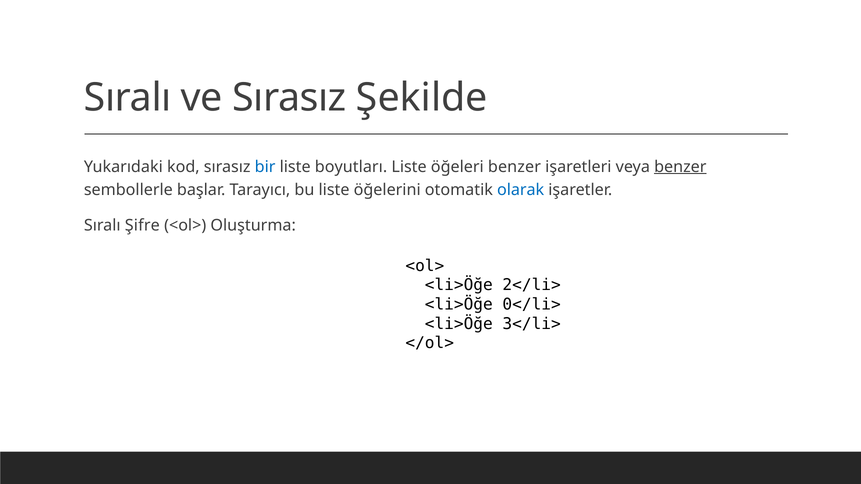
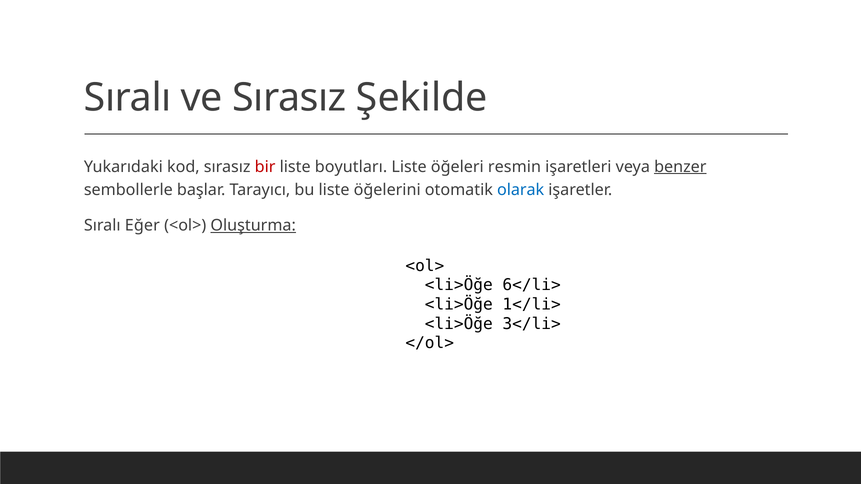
bir colour: blue -> red
öğeleri benzer: benzer -> resmin
Şifre: Şifre -> Eğer
Oluşturma underline: none -> present
2</li>: 2</li> -> 6</li>
0</li>: 0</li> -> 1</li>
